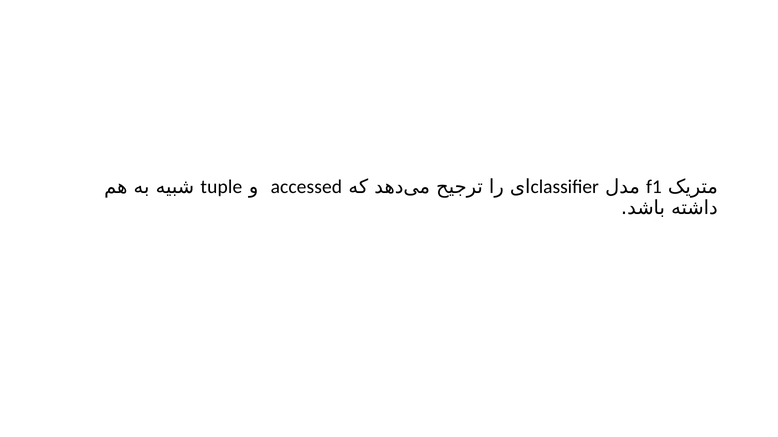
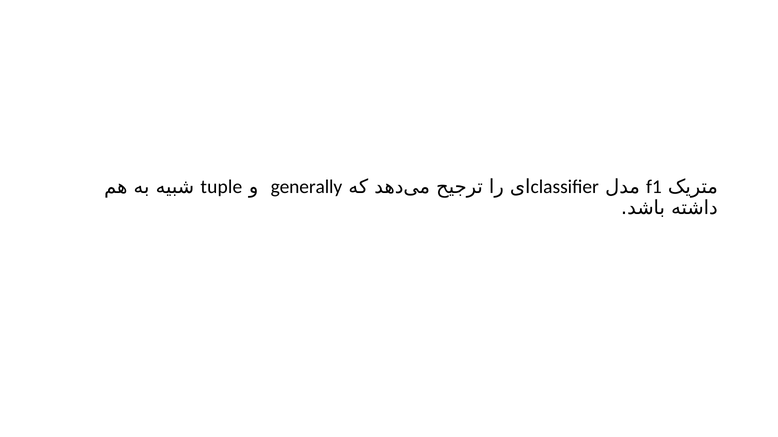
accessed: accessed -> generally
